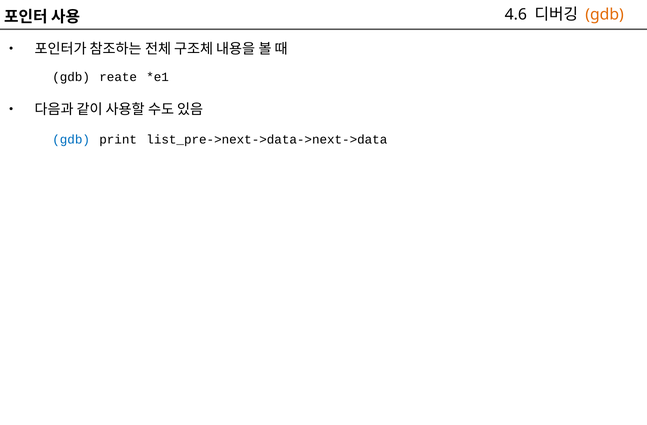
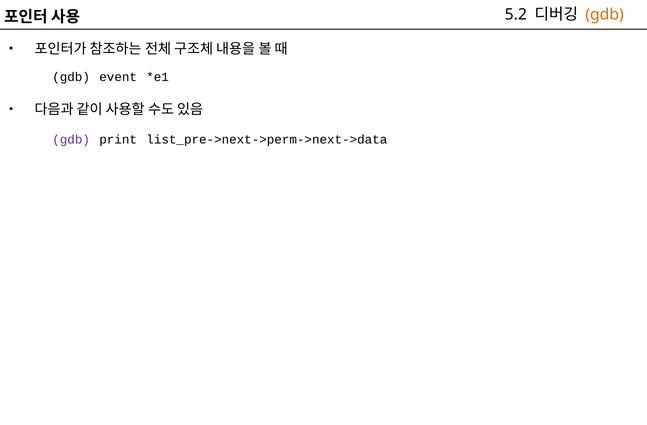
4.6: 4.6 -> 5.2
reate: reate -> event
gdb at (71, 139) colour: blue -> purple
list_pre->next->data->next->data: list_pre->next->data->next->data -> list_pre->next->perm->next->data
